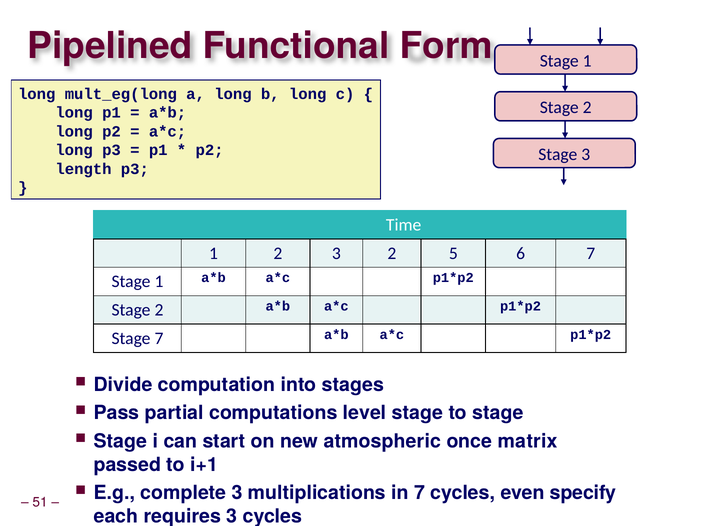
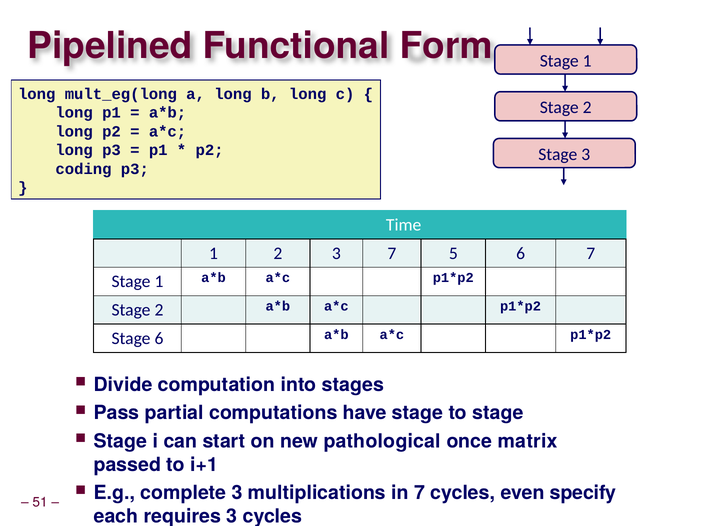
length: length -> coding
3 2: 2 -> 7
Stage 7: 7 -> 6
level: level -> have
atmospheric: atmospheric -> pathological
